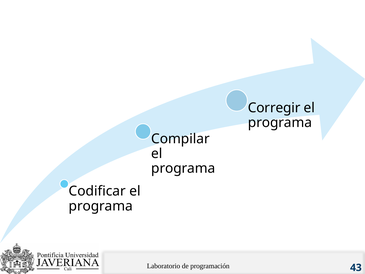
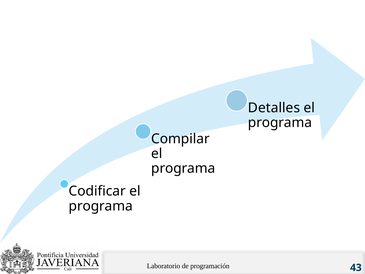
Corregir: Corregir -> Detalles
